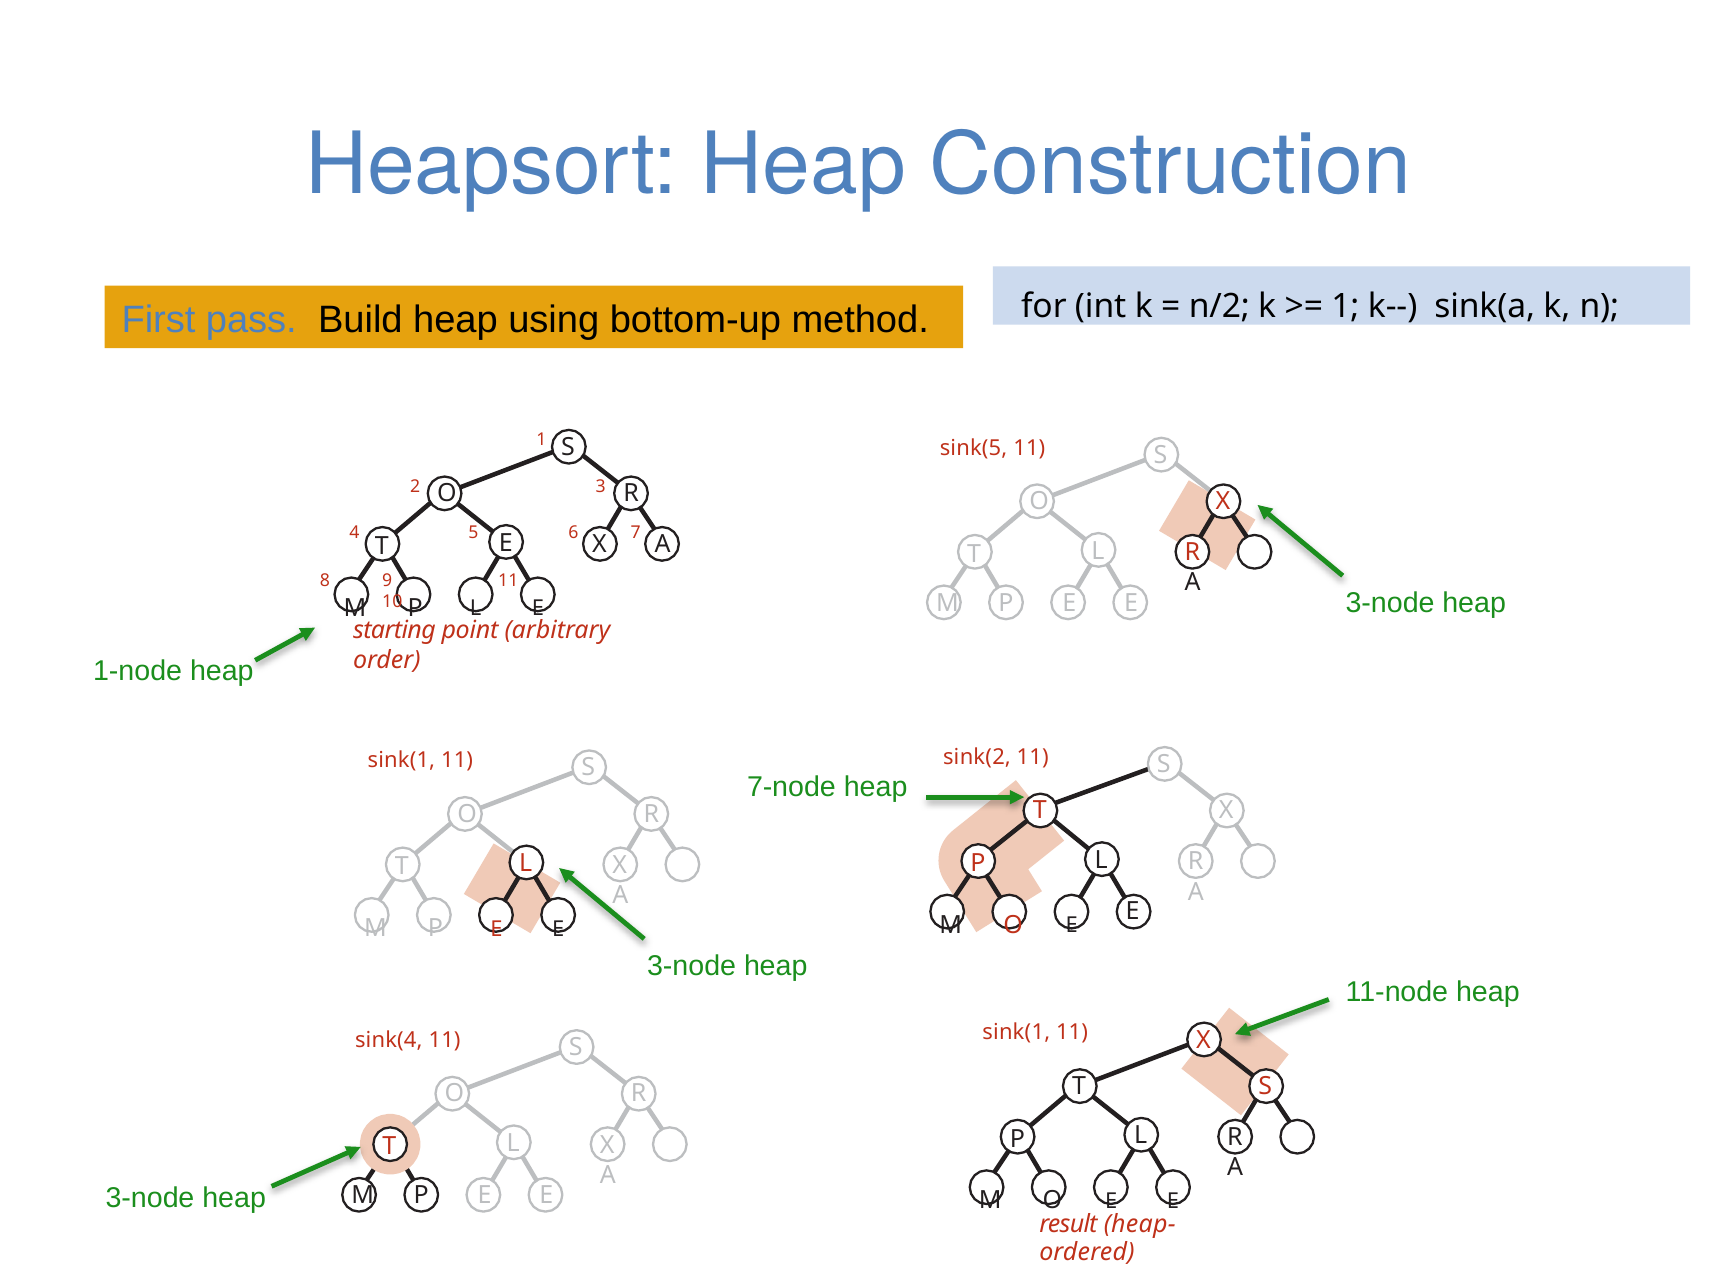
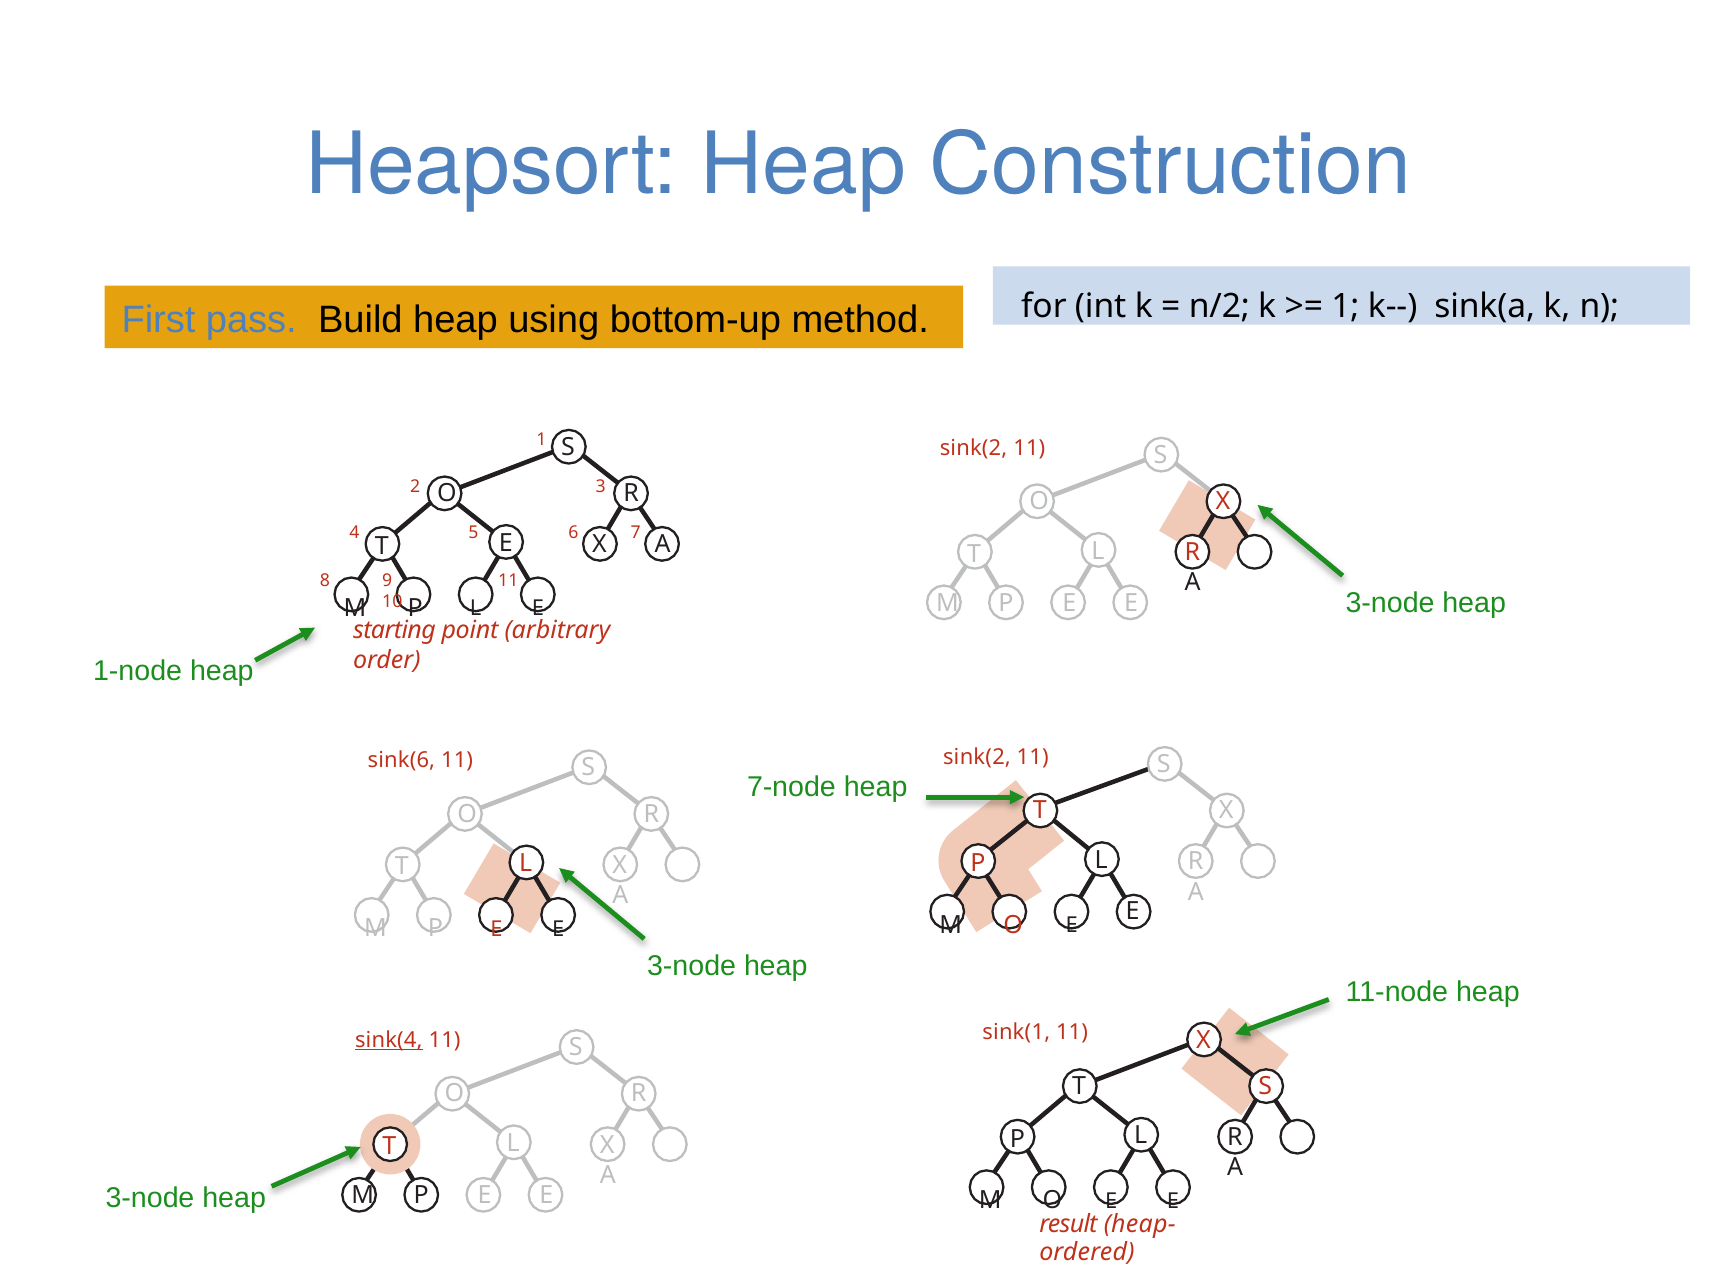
sink(5 at (974, 448): sink(5 -> sink(2
sink(1 at (401, 760): sink(1 -> sink(6
sink(4 underline: none -> present
